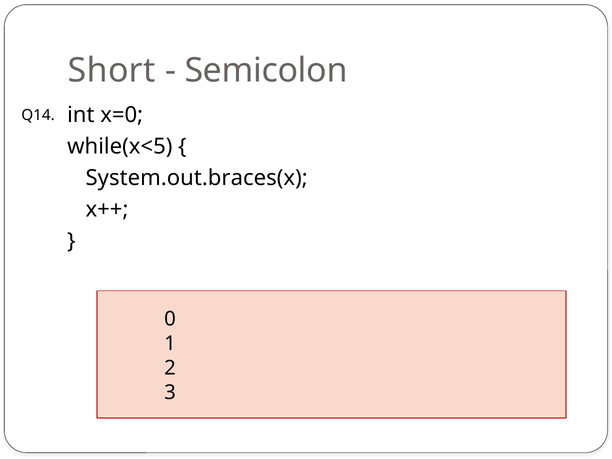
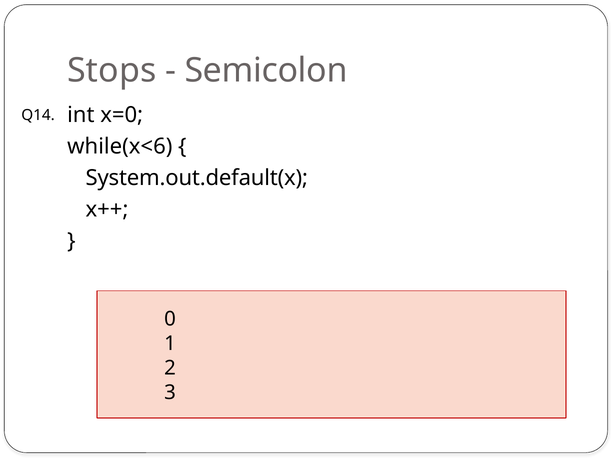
Short: Short -> Stops
while(x<5: while(x<5 -> while(x<6
System.out.braces(x: System.out.braces(x -> System.out.default(x
